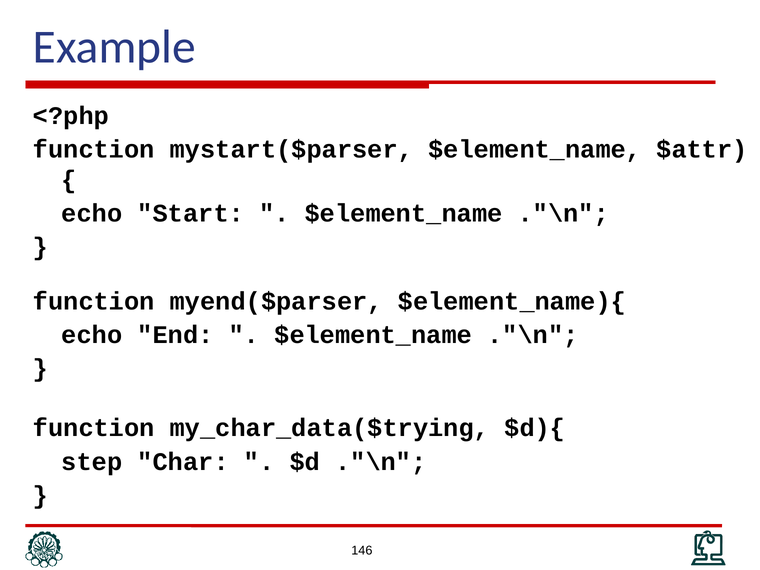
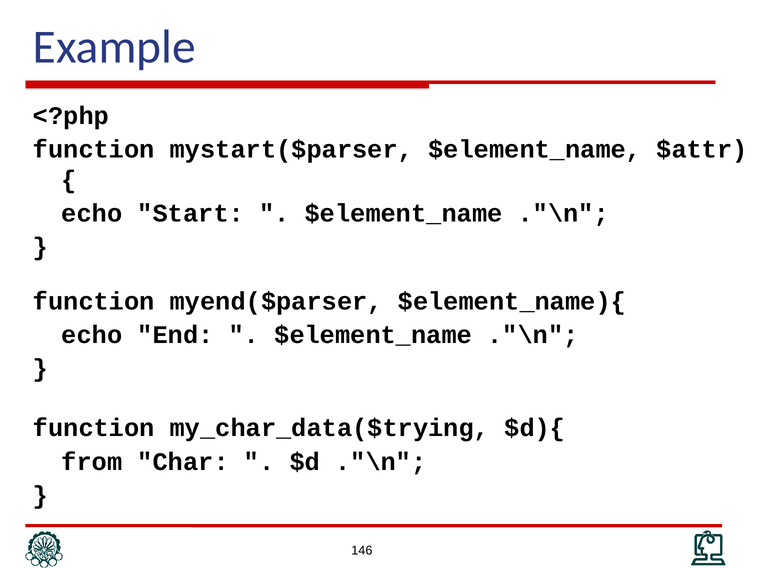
step: step -> from
